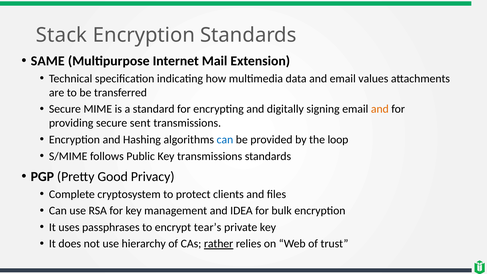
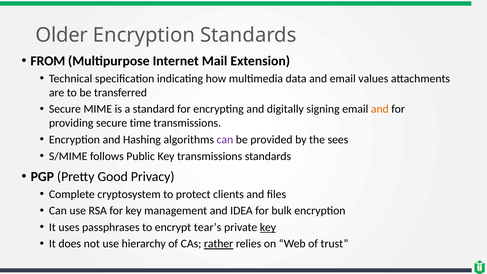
Stack: Stack -> Older
SAME: SAME -> FROM
sent: sent -> time
can at (225, 140) colour: blue -> purple
loop: loop -> sees
key at (268, 227) underline: none -> present
